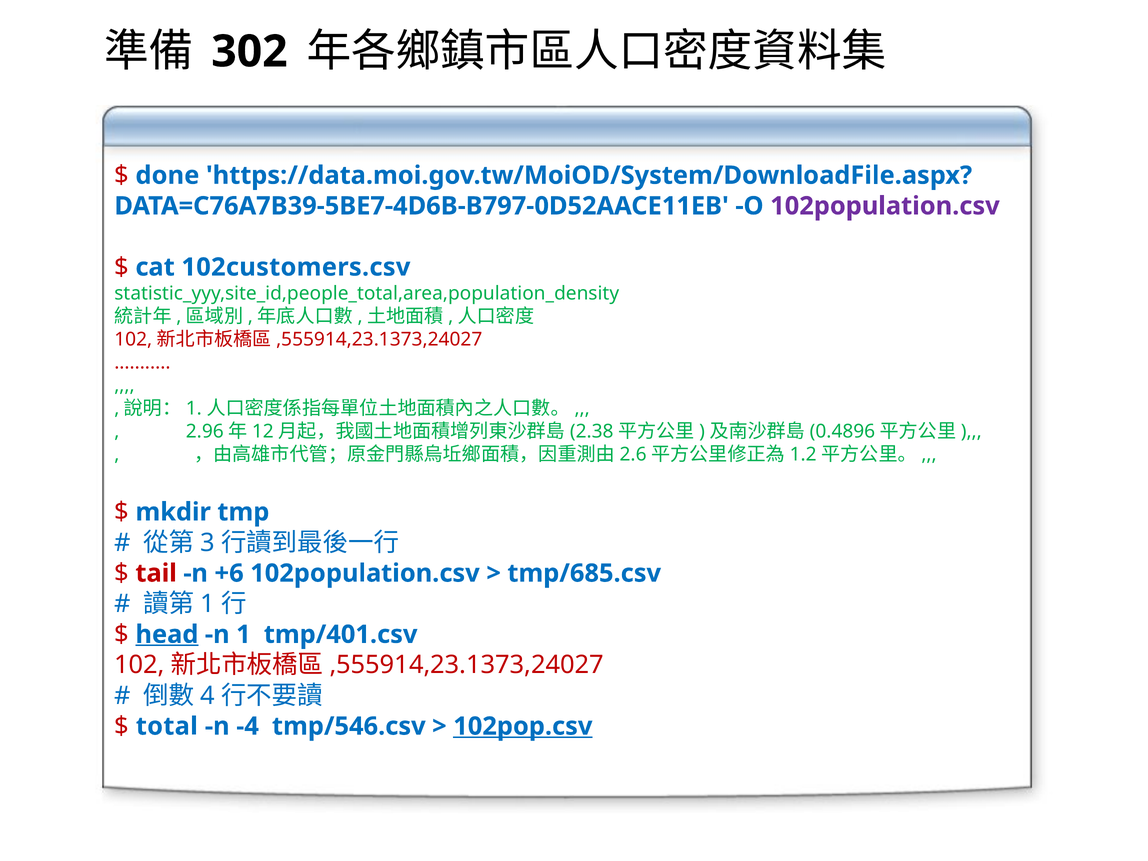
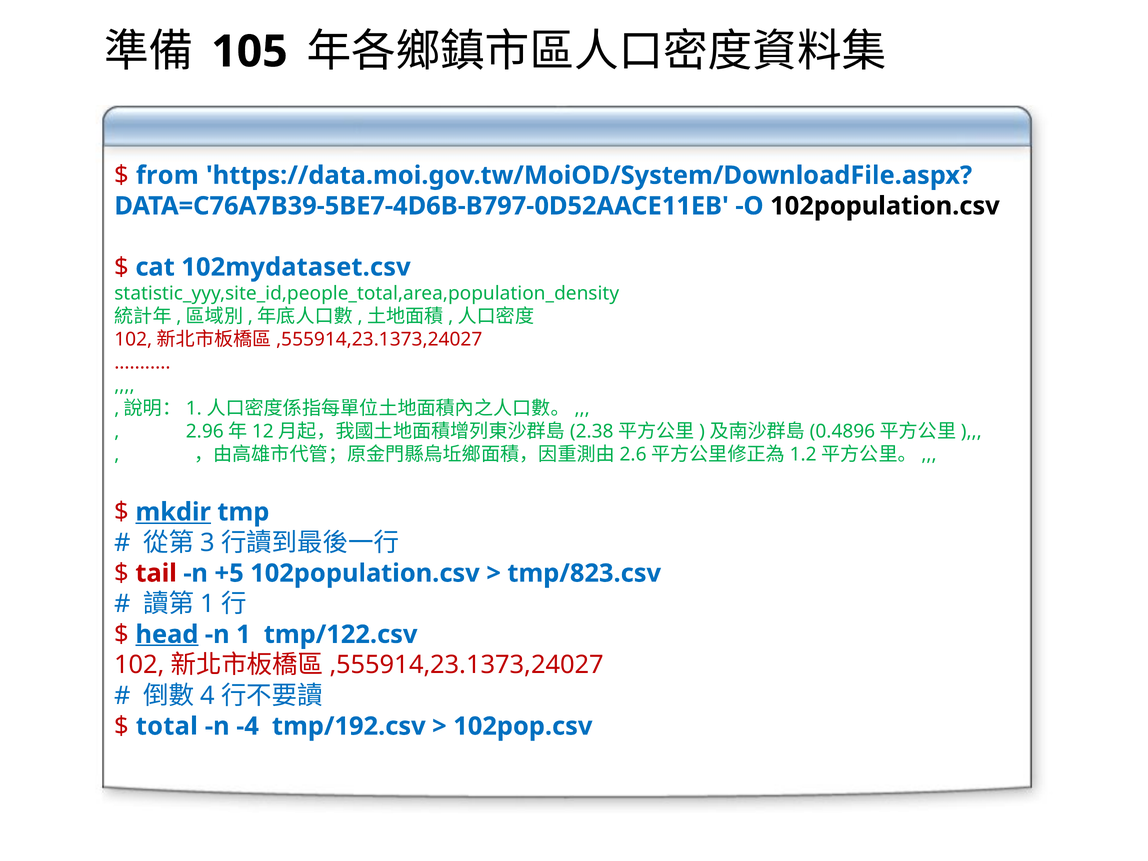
302: 302 -> 105
done: done -> from
102population.csv at (885, 206) colour: purple -> black
102customers.csv: 102customers.csv -> 102mydataset.csv
mkdir underline: none -> present
+6: +6 -> +5
tmp/685.csv: tmp/685.csv -> tmp/823.csv
tmp/401.csv: tmp/401.csv -> tmp/122.csv
tmp/546.csv: tmp/546.csv -> tmp/192.csv
102pop.csv underline: present -> none
